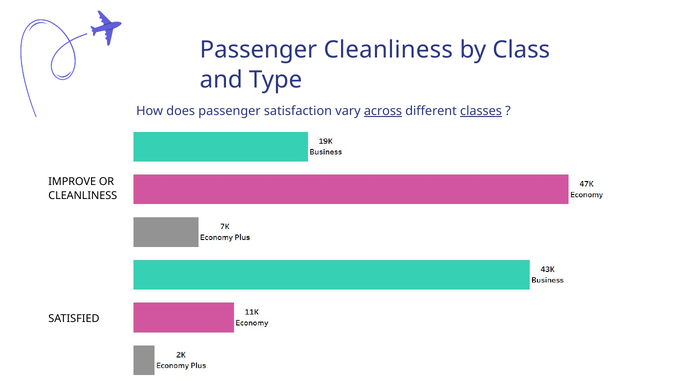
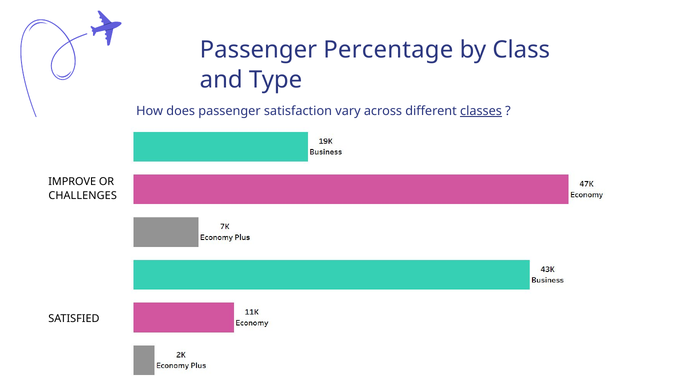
Passenger Cleanliness: Cleanliness -> Percentage
across underline: present -> none
CLEANLINESS at (83, 196): CLEANLINESS -> CHALLENGES
